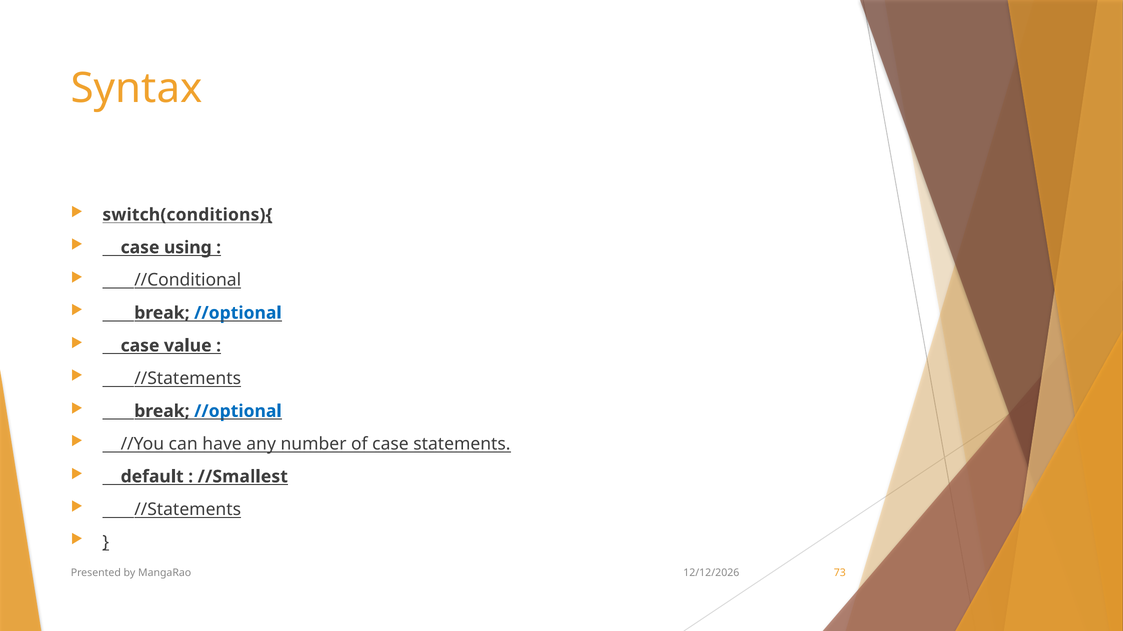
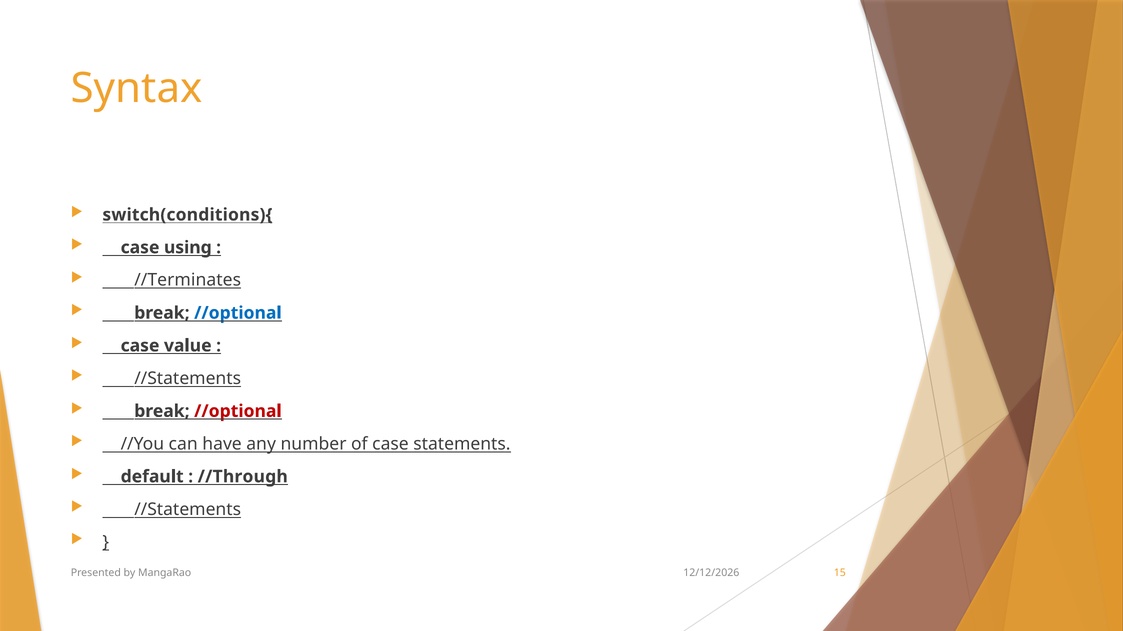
//Conditional: //Conditional -> //Terminates
//optional at (238, 412) colour: blue -> red
//Smallest: //Smallest -> //Through
73: 73 -> 15
